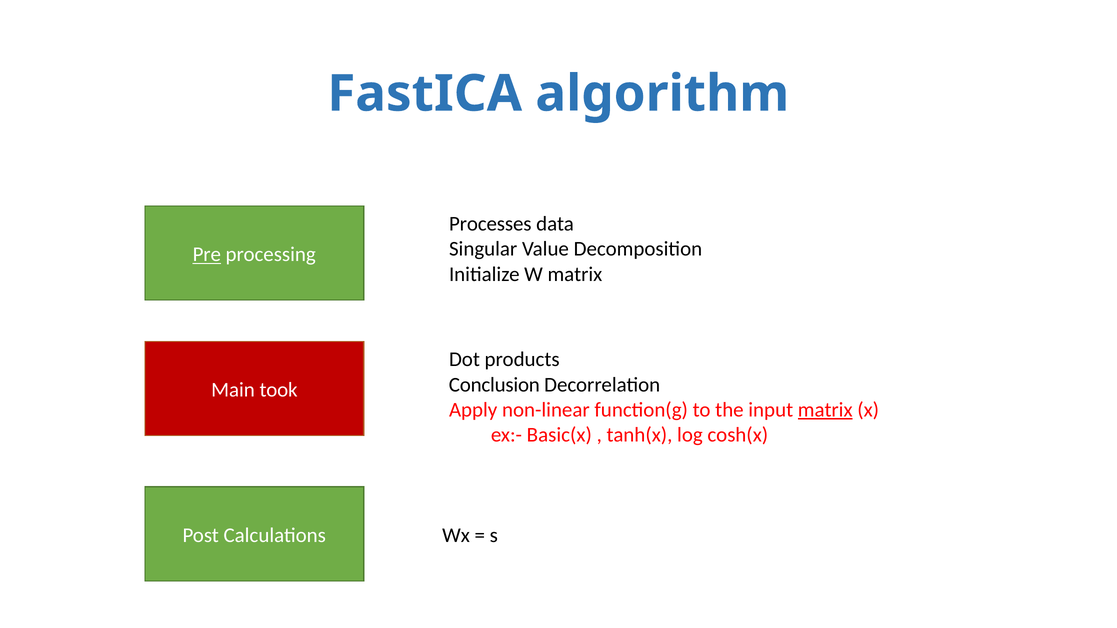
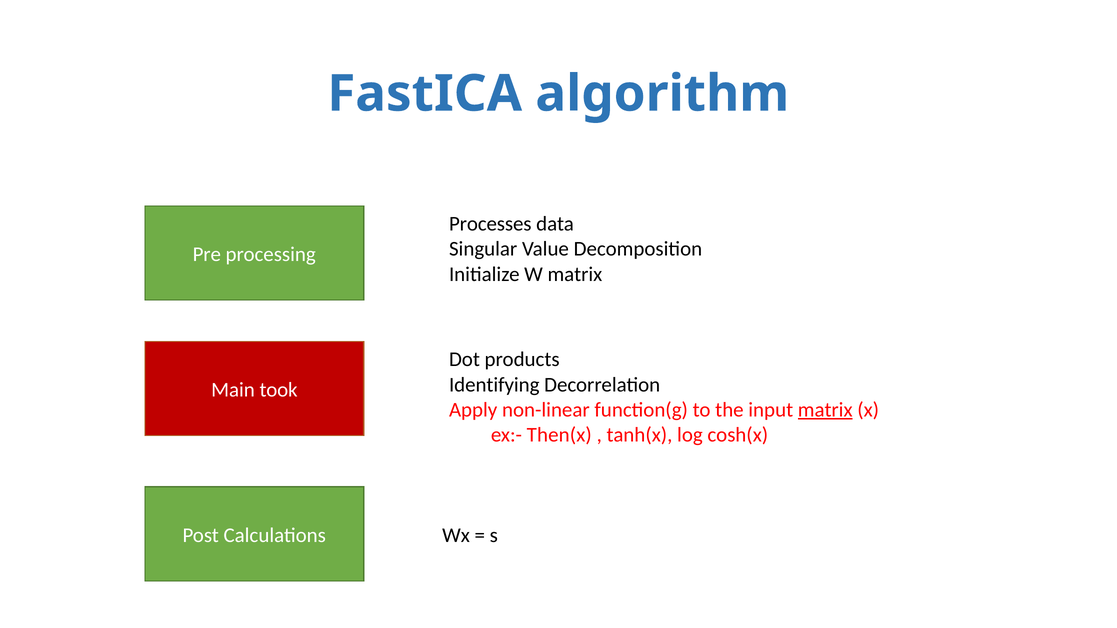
Pre underline: present -> none
Conclusion: Conclusion -> Identifying
Basic(x: Basic(x -> Then(x
